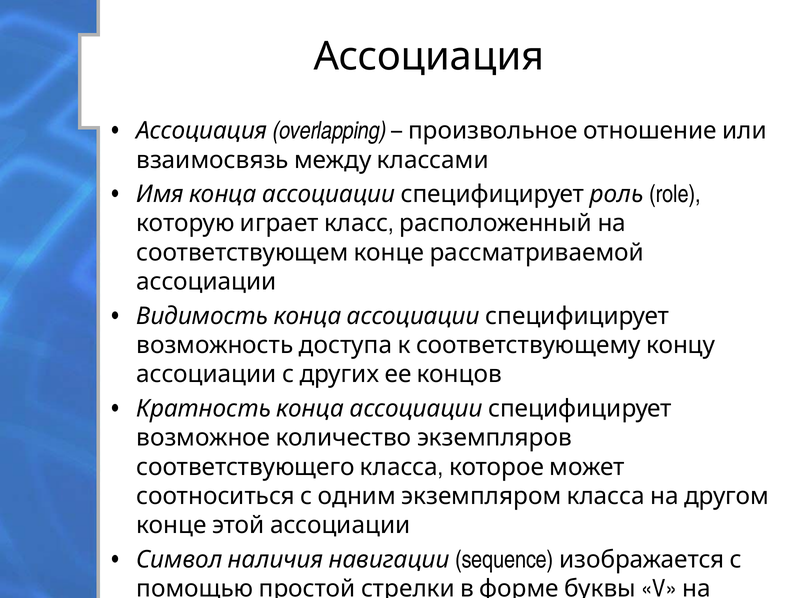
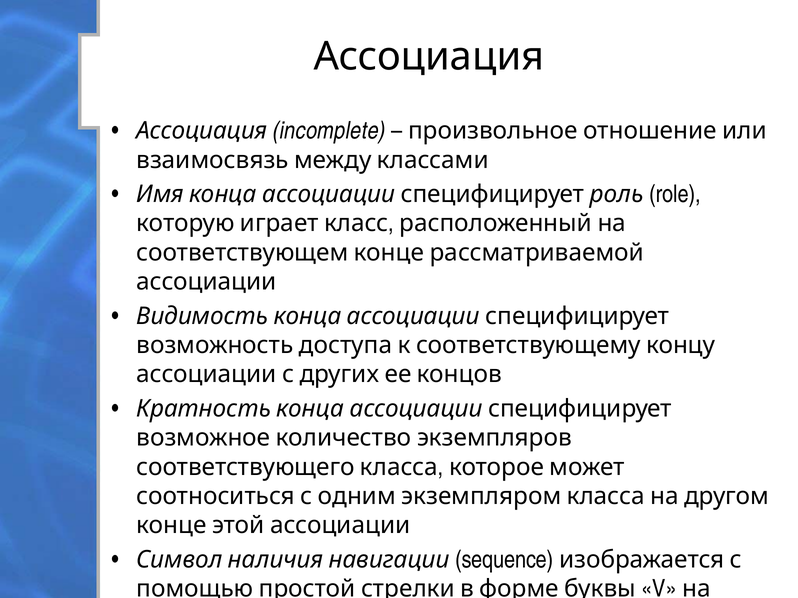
overlapping: overlapping -> incomplete
